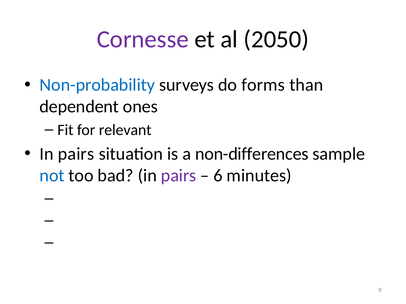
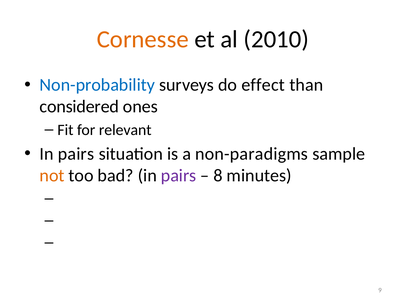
Cornesse colour: purple -> orange
2050: 2050 -> 2010
forms: forms -> effect
dependent: dependent -> considered
non-differences: non-differences -> non-paradigms
not colour: blue -> orange
6: 6 -> 8
